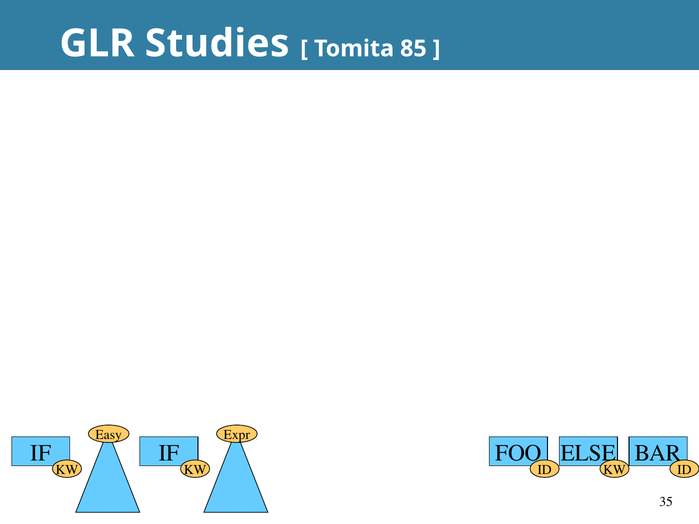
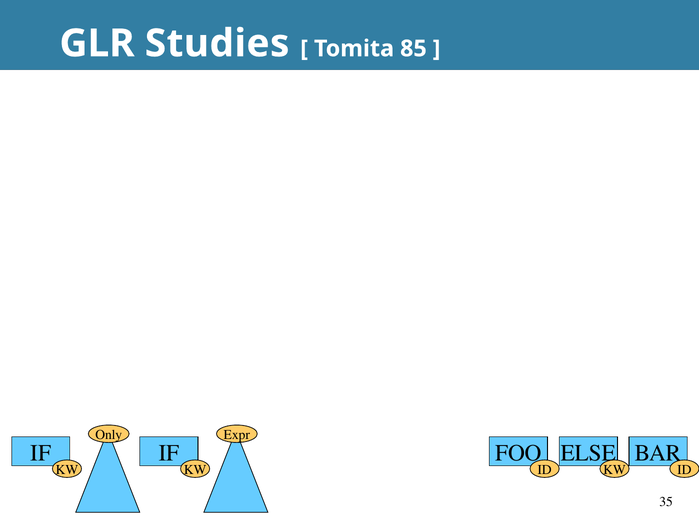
Easy: Easy -> Only
